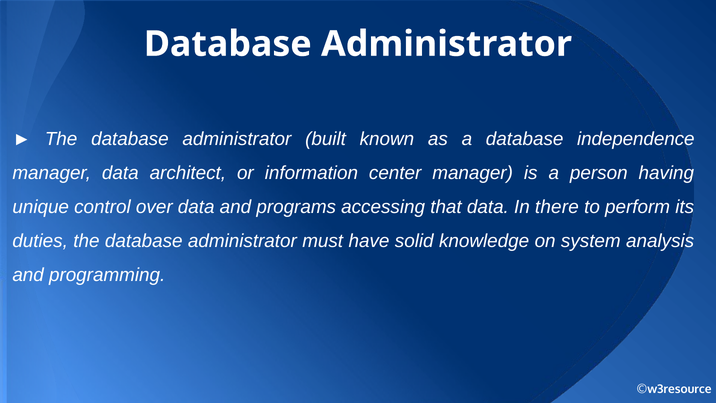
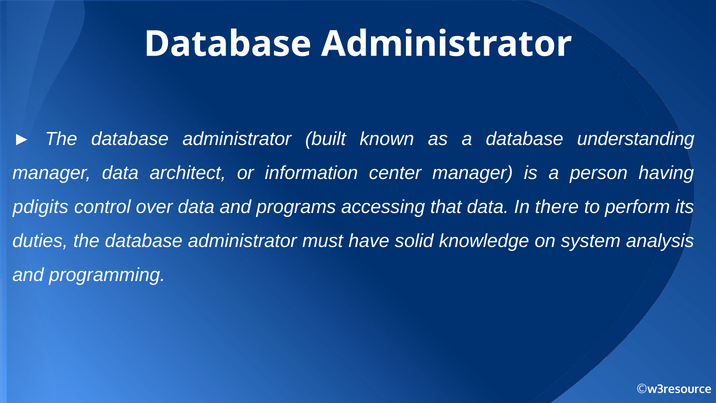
independence: independence -> understanding
unique: unique -> pdigits
